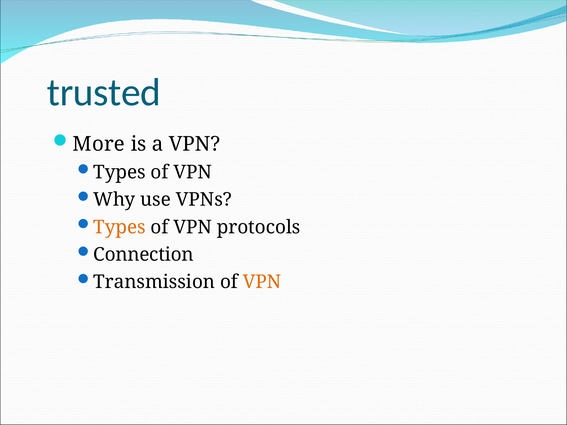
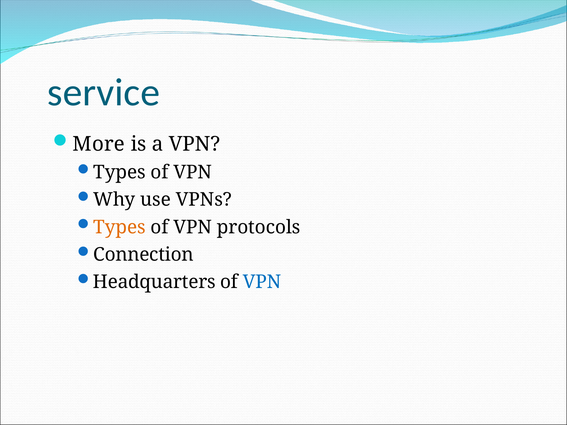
trusted: trusted -> service
Transmission: Transmission -> Headquarters
VPN at (262, 282) colour: orange -> blue
